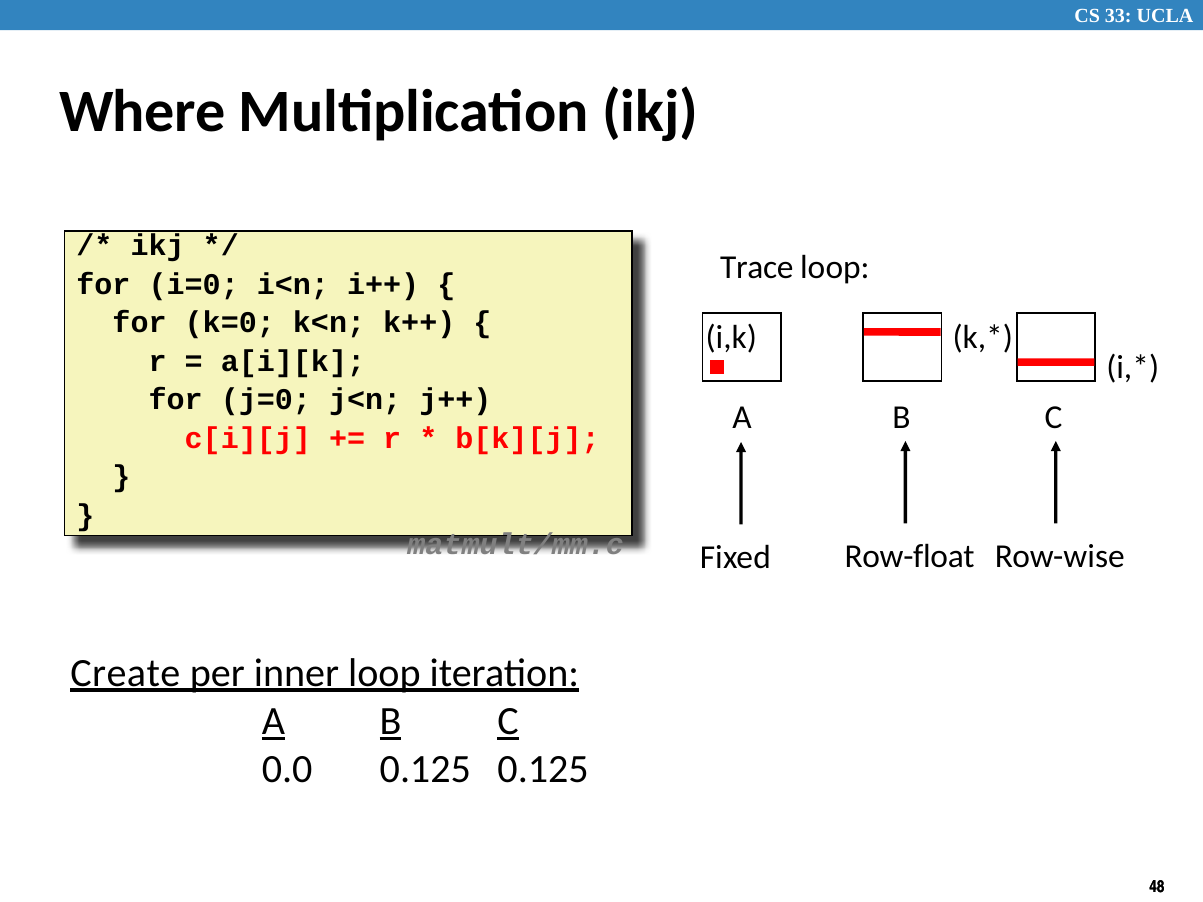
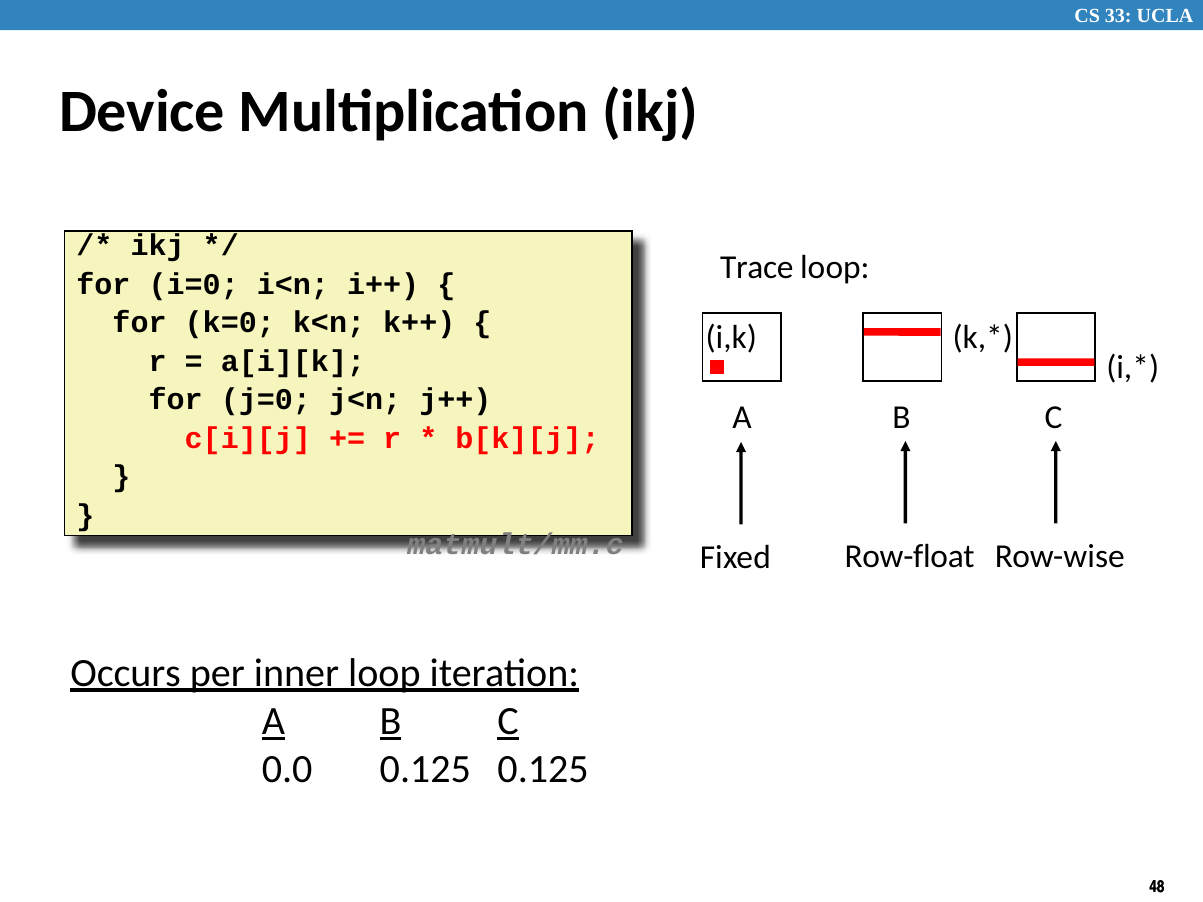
Where: Where -> Device
Create: Create -> Occurs
